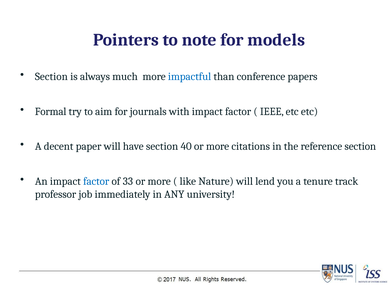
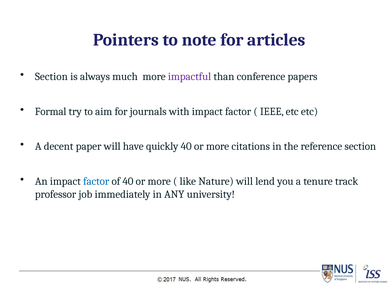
models: models -> articles
impactful colour: blue -> purple
have section: section -> quickly
of 33: 33 -> 40
